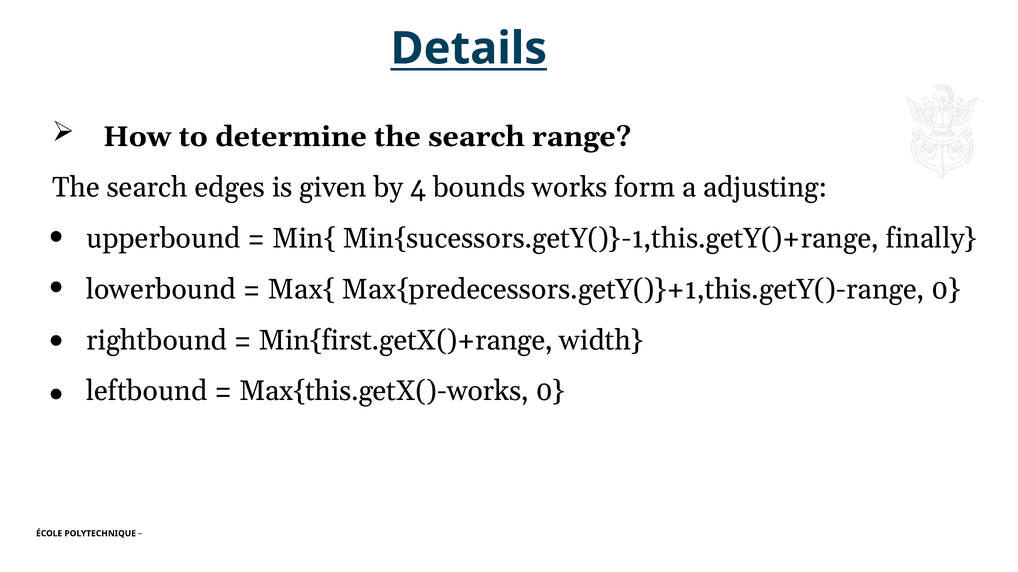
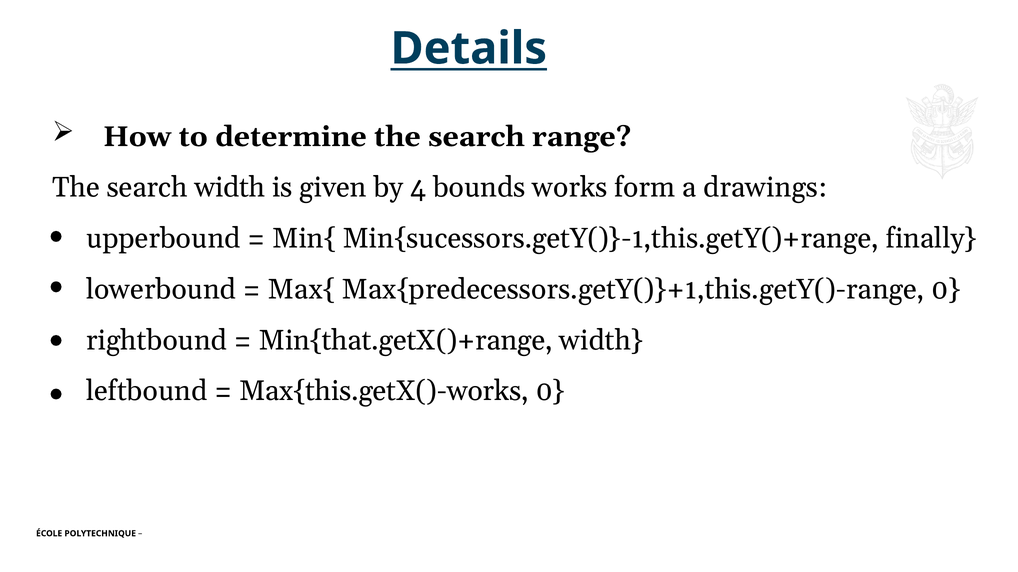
search edges: edges -> width
adjusting: adjusting -> drawings
Min{first.getX()+range: Min{first.getX()+range -> Min{that.getX()+range
